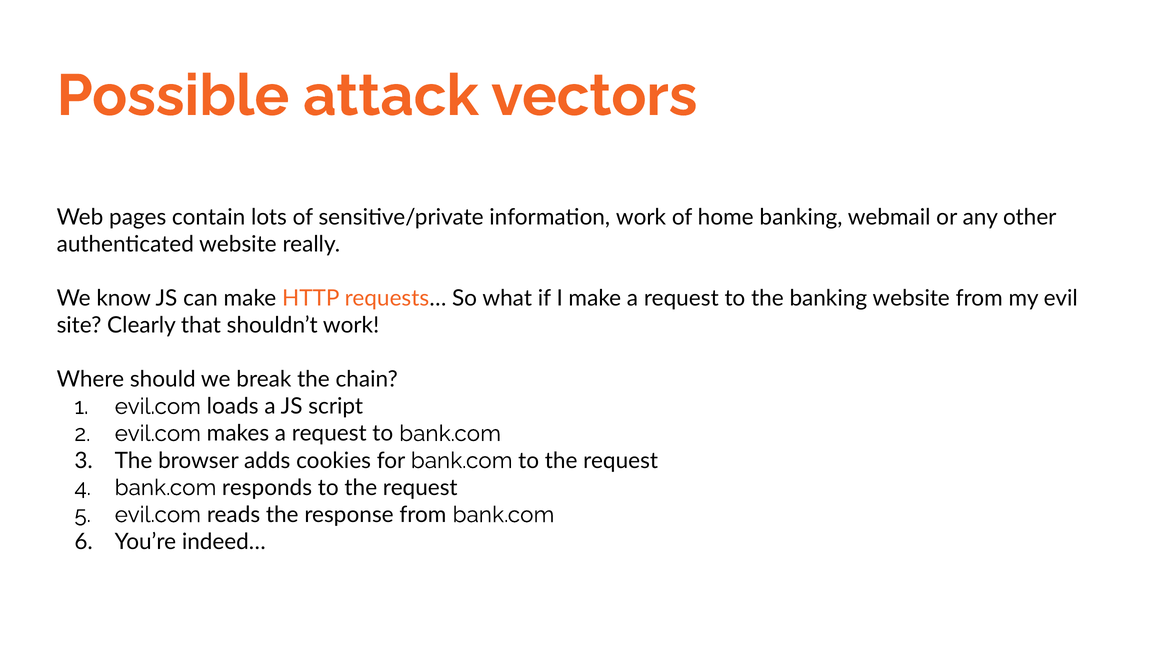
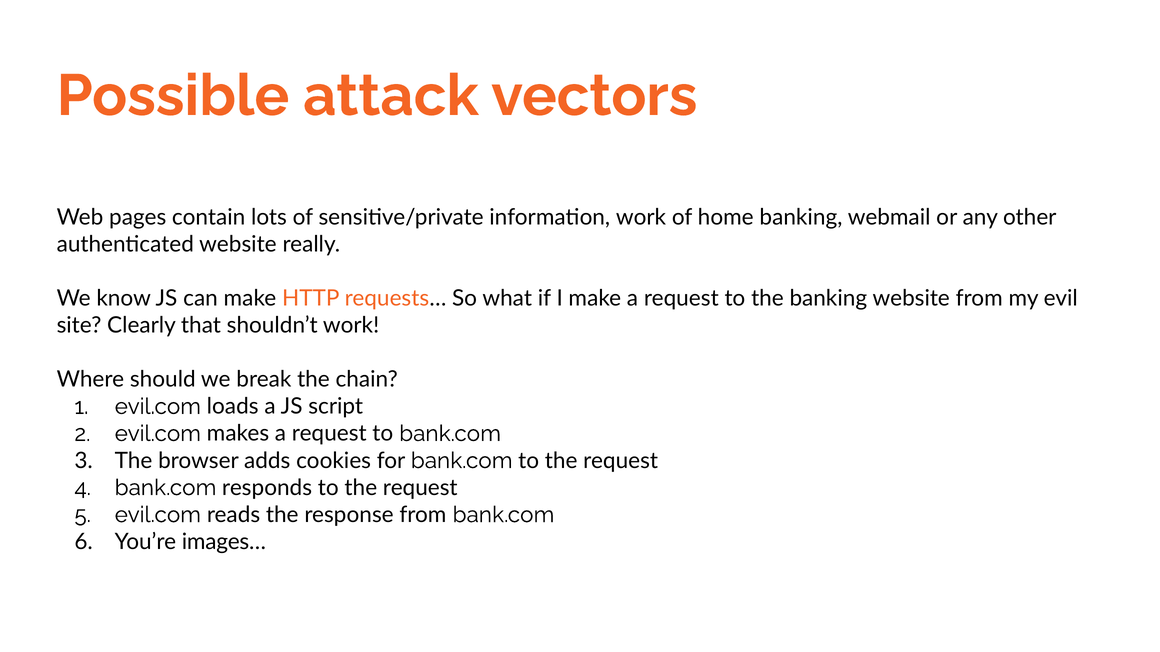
indeed…: indeed… -> images…
